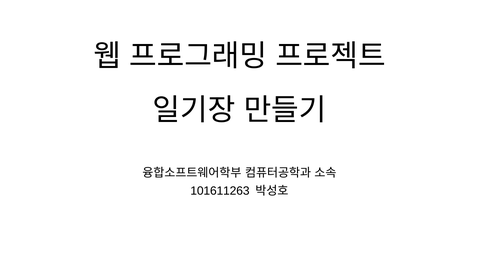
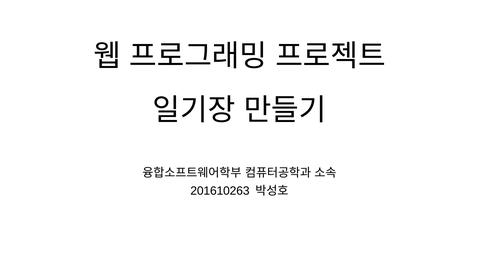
101611263: 101611263 -> 201610263
